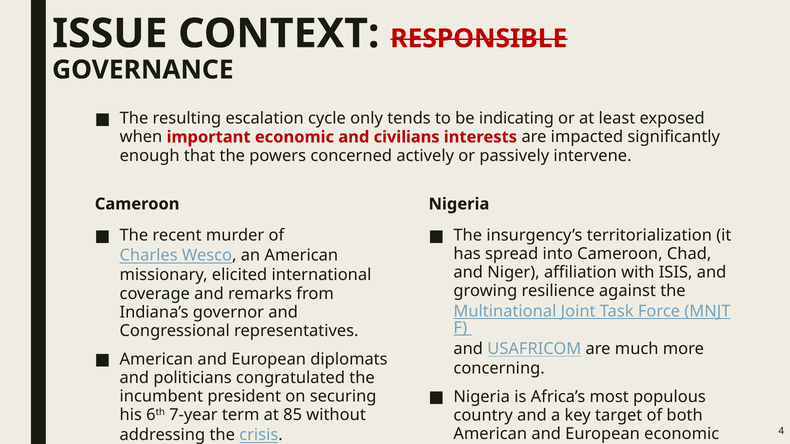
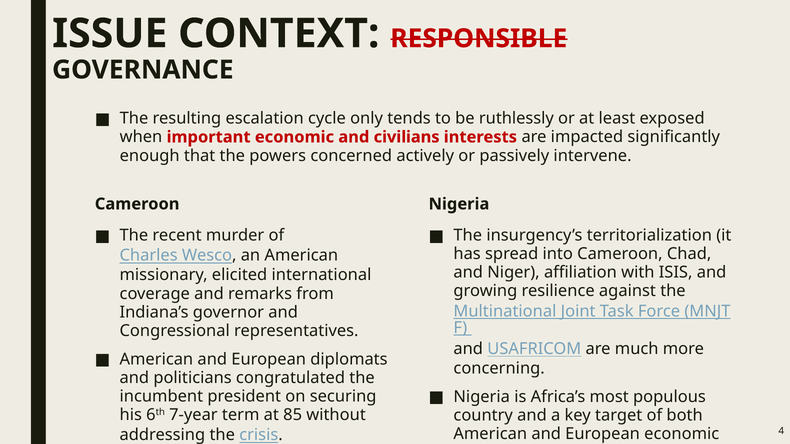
indicating: indicating -> ruthlessly
